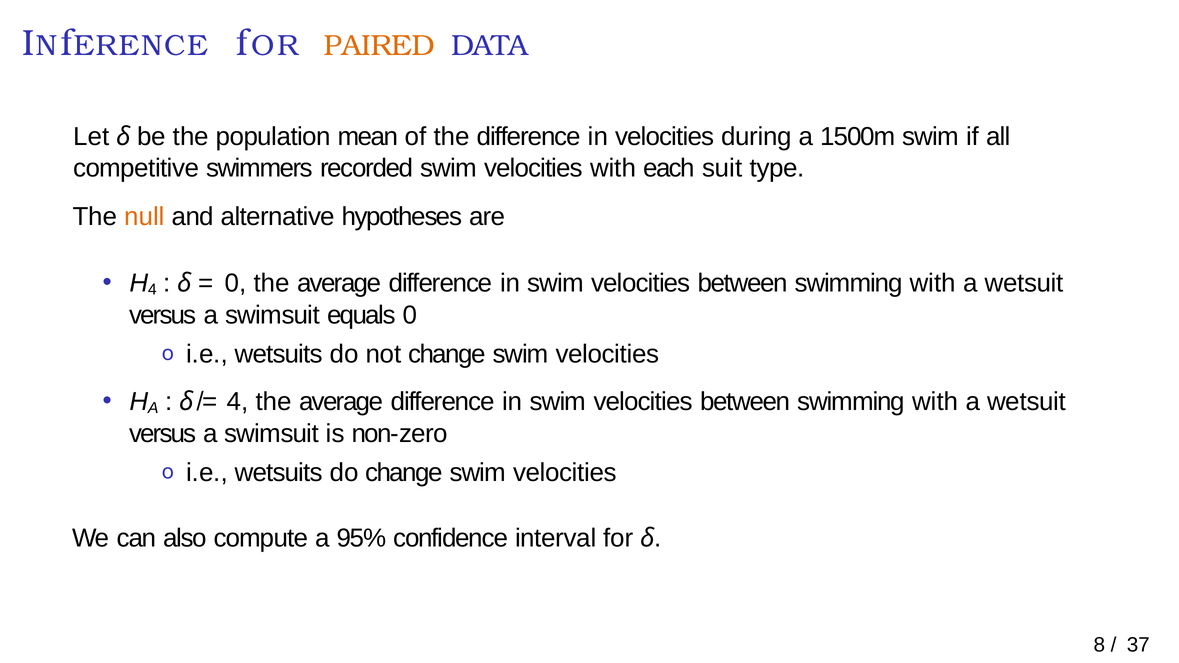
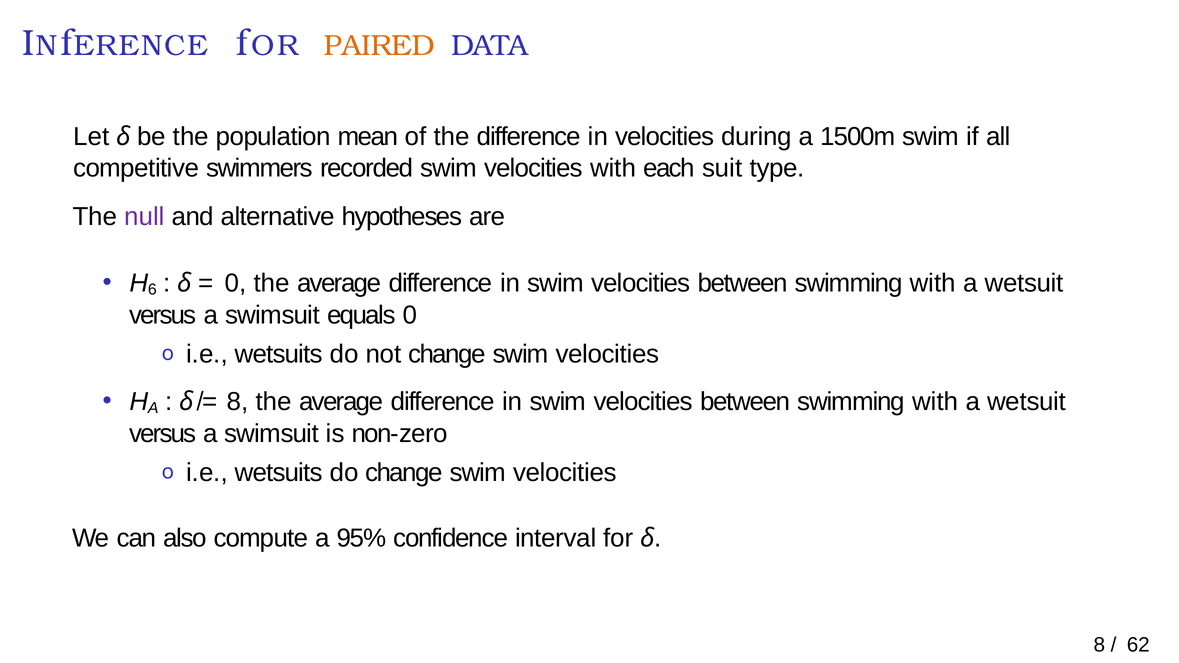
null colour: orange -> purple
4 at (152, 290): 4 -> 6
4 at (238, 402): 4 -> 8
37: 37 -> 62
